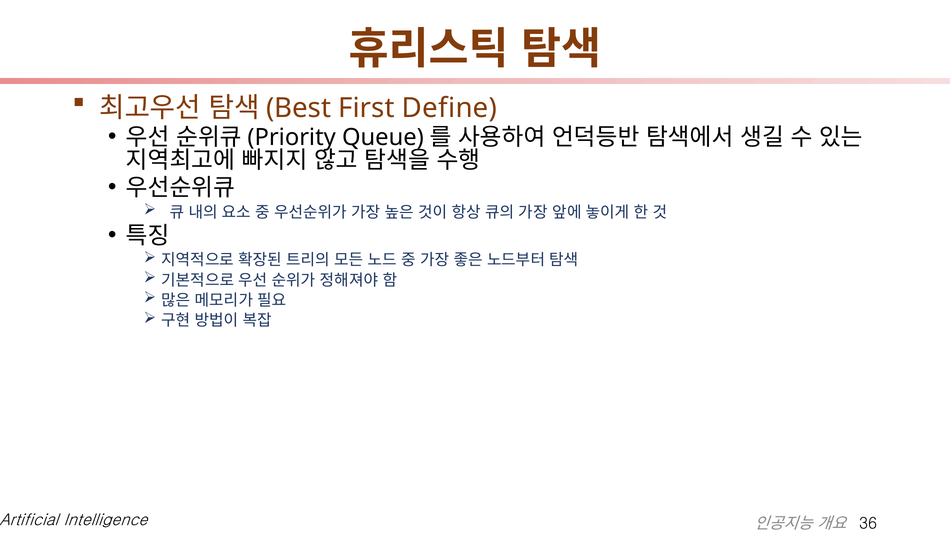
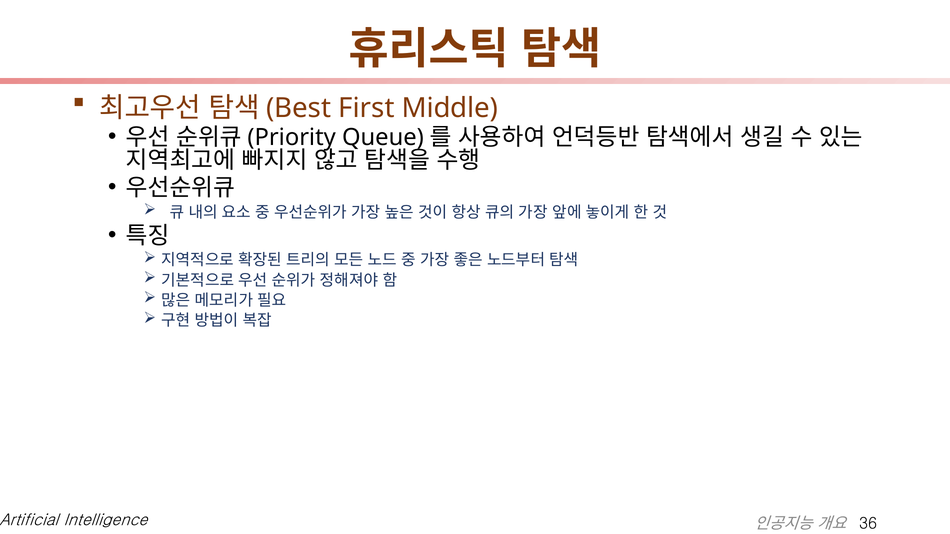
Define: Define -> Middle
